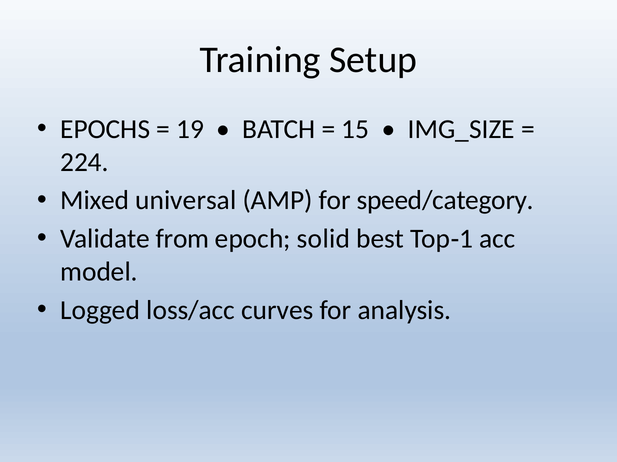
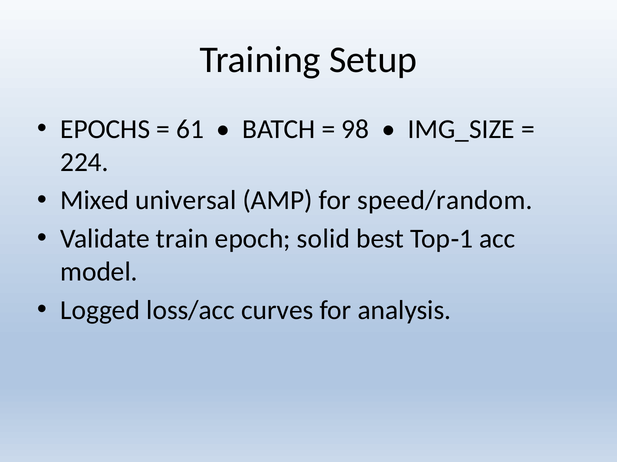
19: 19 -> 61
15: 15 -> 98
speed/category: speed/category -> speed/random
from: from -> train
